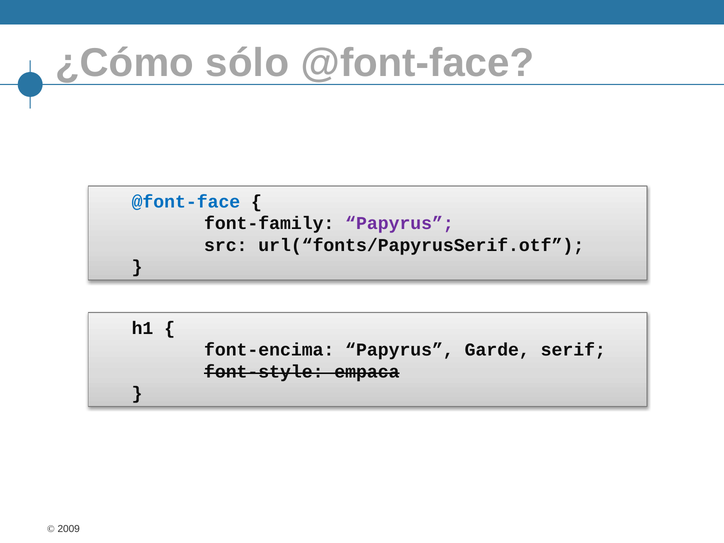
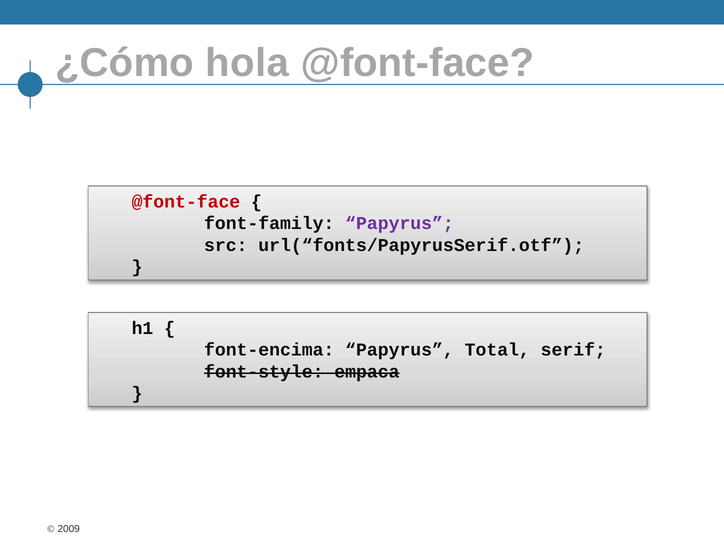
sólo: sólo -> hola
@font-face at (186, 202) colour: blue -> red
Garde: Garde -> Total
